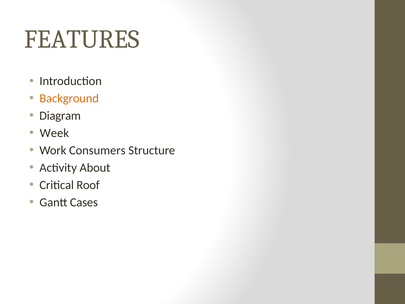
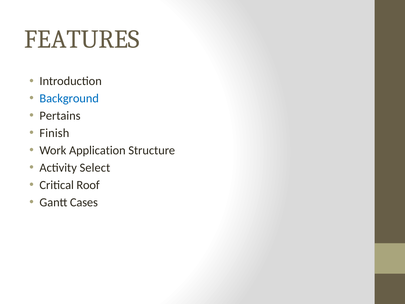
Background colour: orange -> blue
Diagram: Diagram -> Pertains
Week: Week -> Finish
Consumers: Consumers -> Application
About: About -> Select
